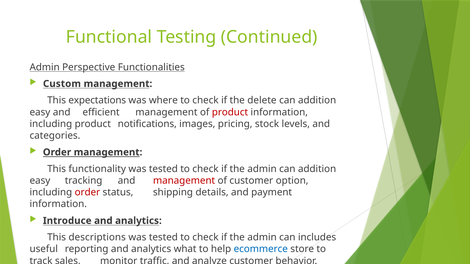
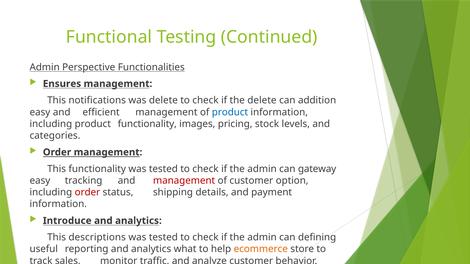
Custom: Custom -> Ensures
expectations: expectations -> notifications
was where: where -> delete
product at (230, 112) colour: red -> blue
product notifications: notifications -> functionality
admin can addition: addition -> gateway
includes: includes -> defining
ecommerce colour: blue -> orange
